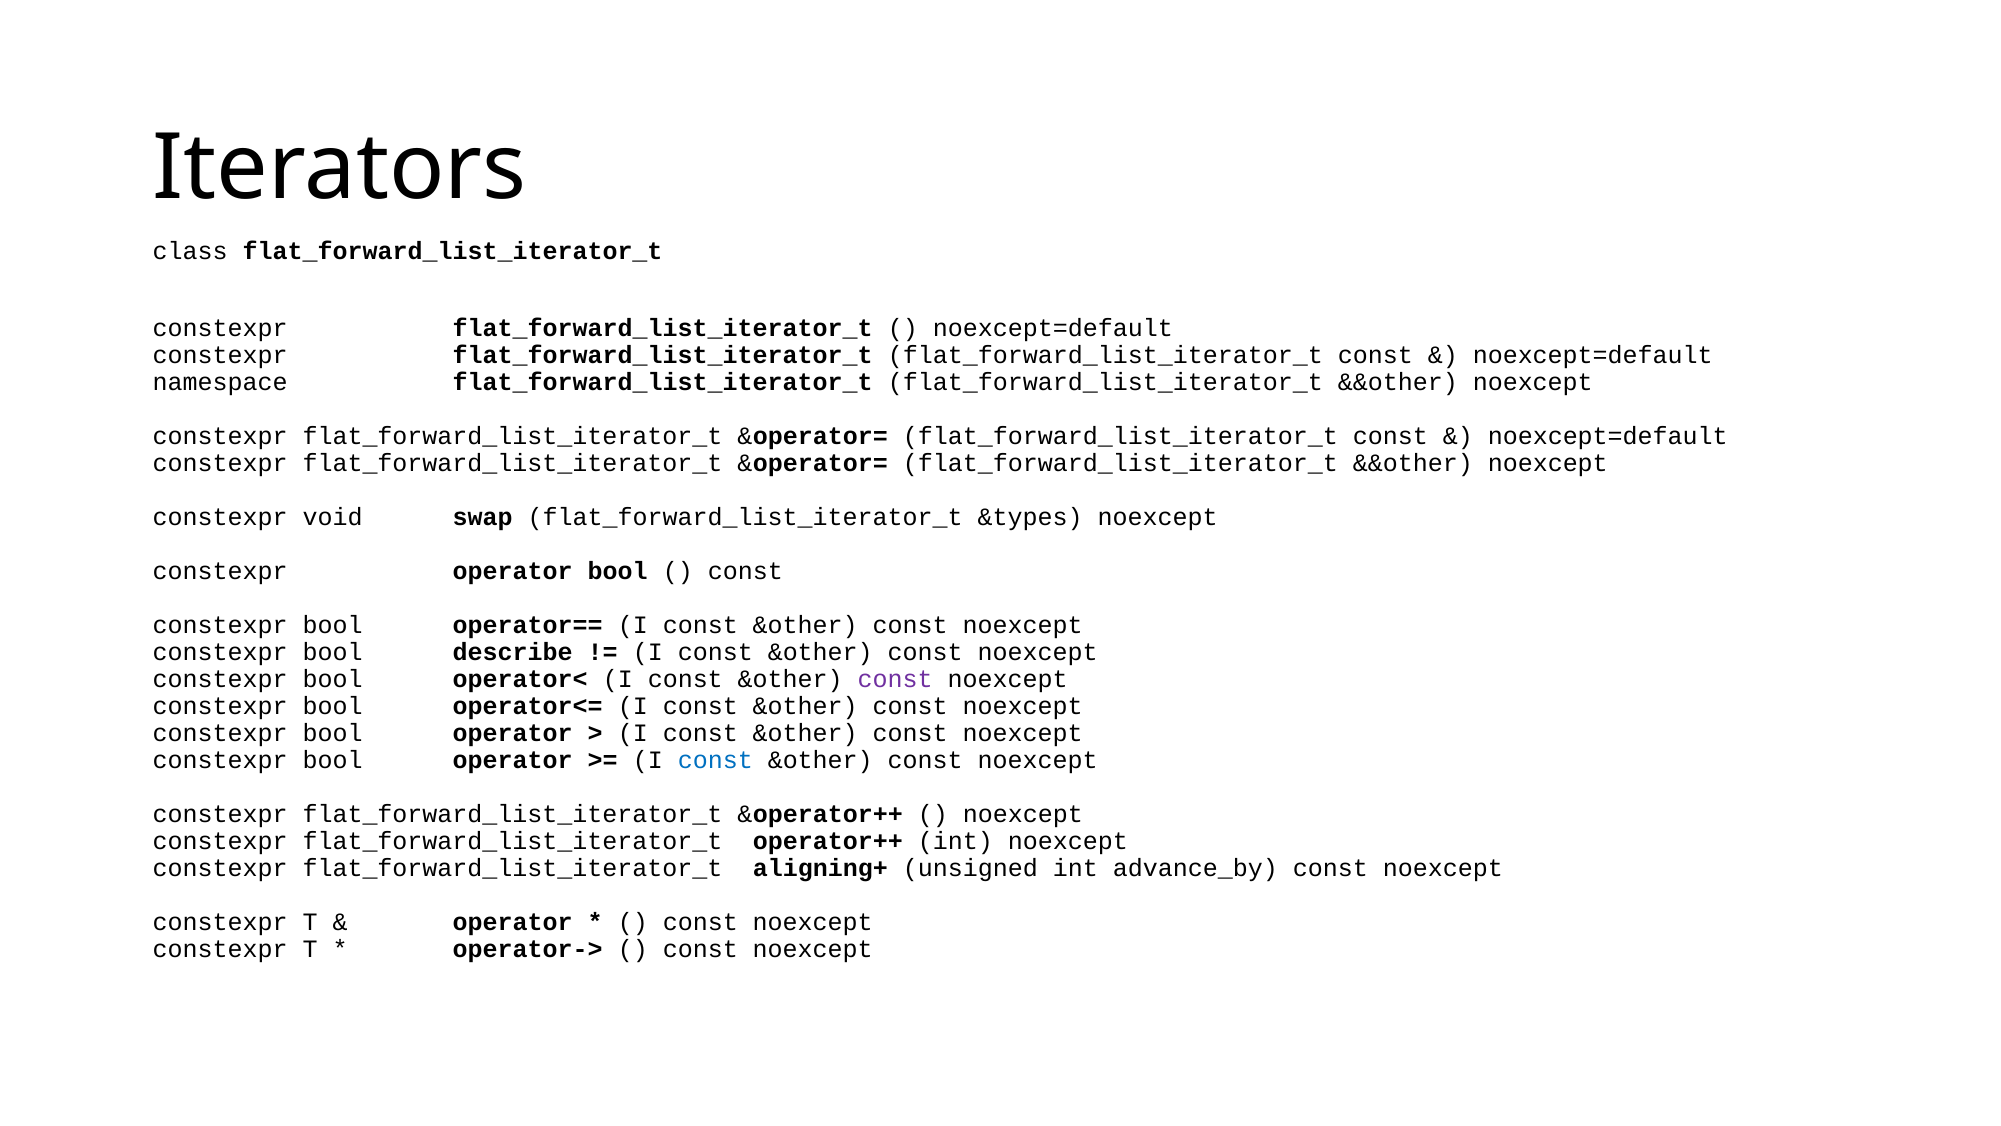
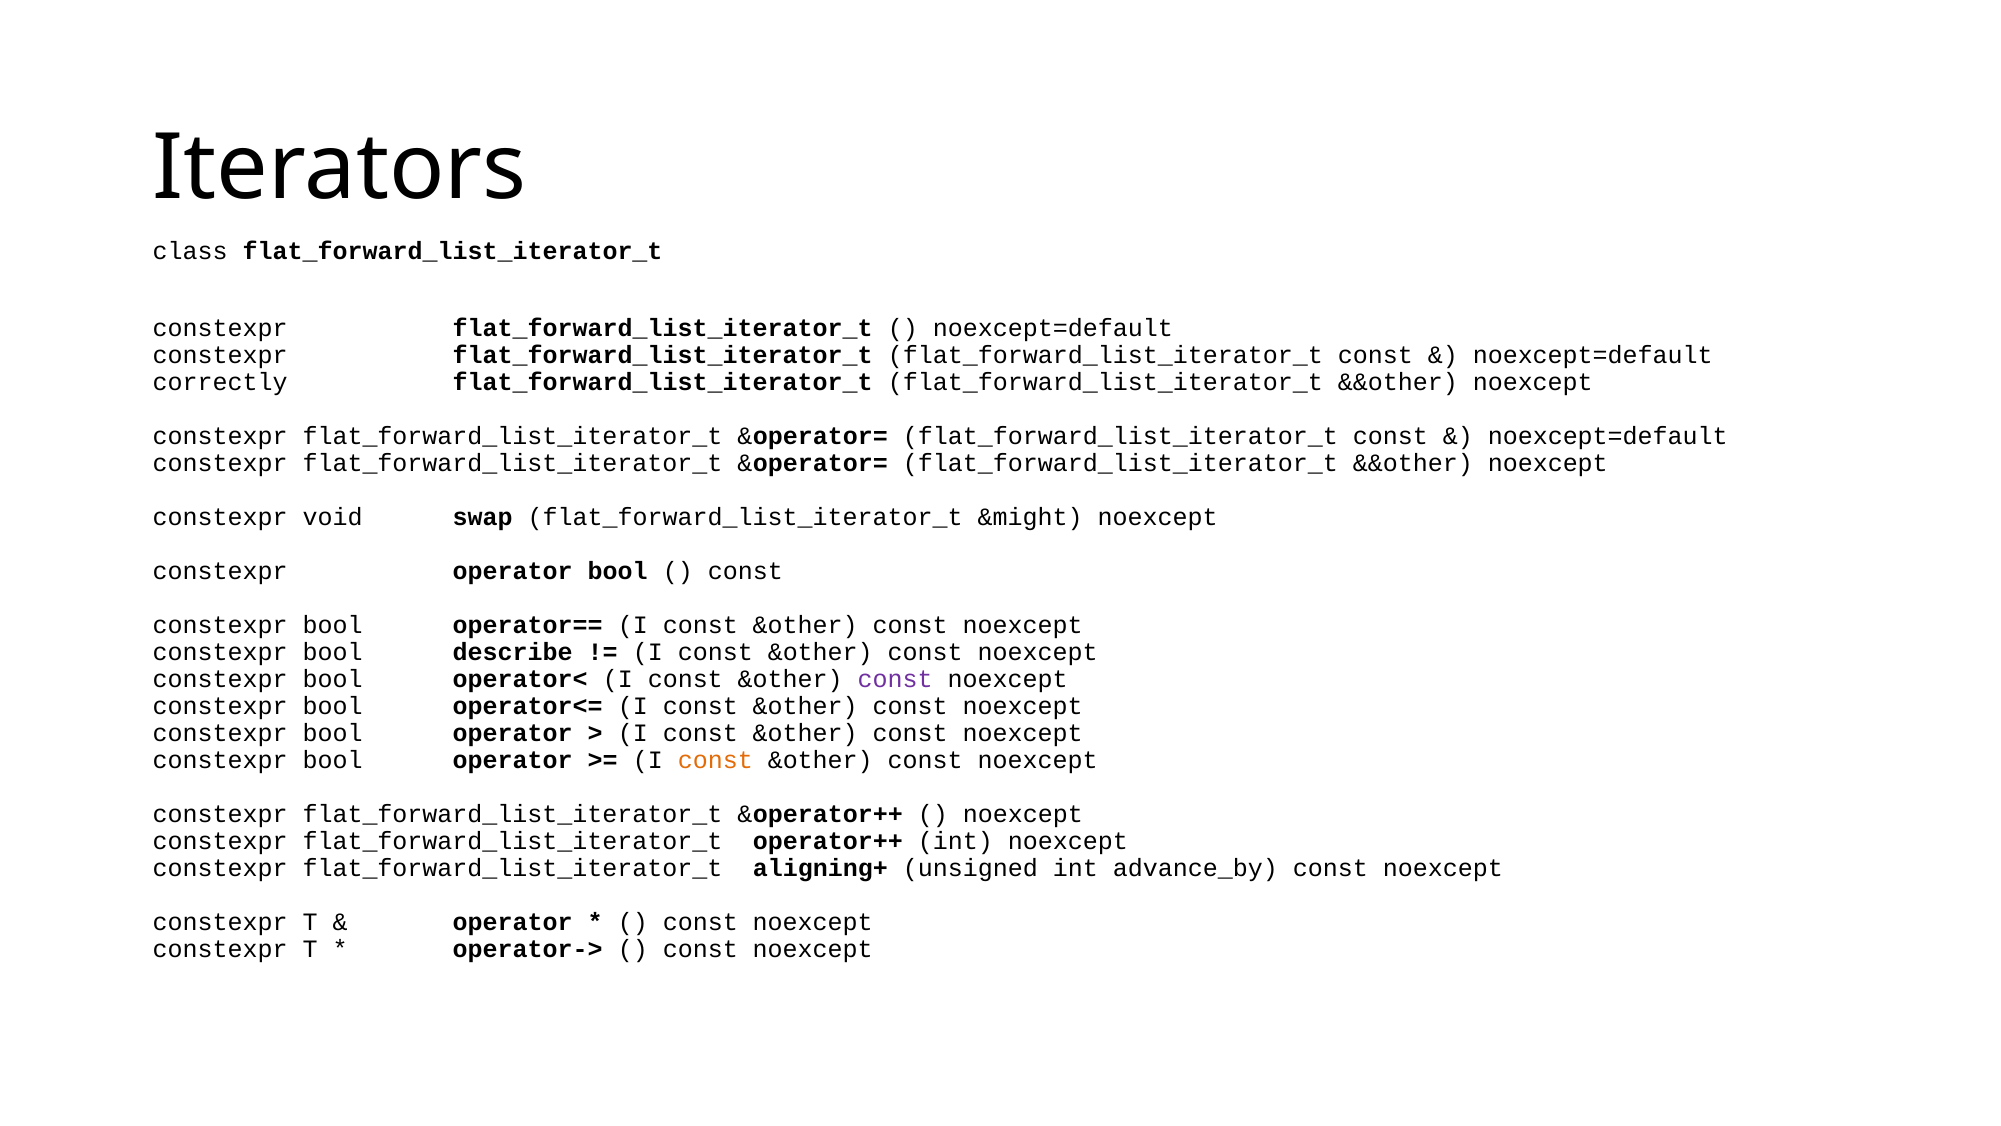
namespace: namespace -> correctly
&types: &types -> &might
const at (715, 760) colour: blue -> orange
